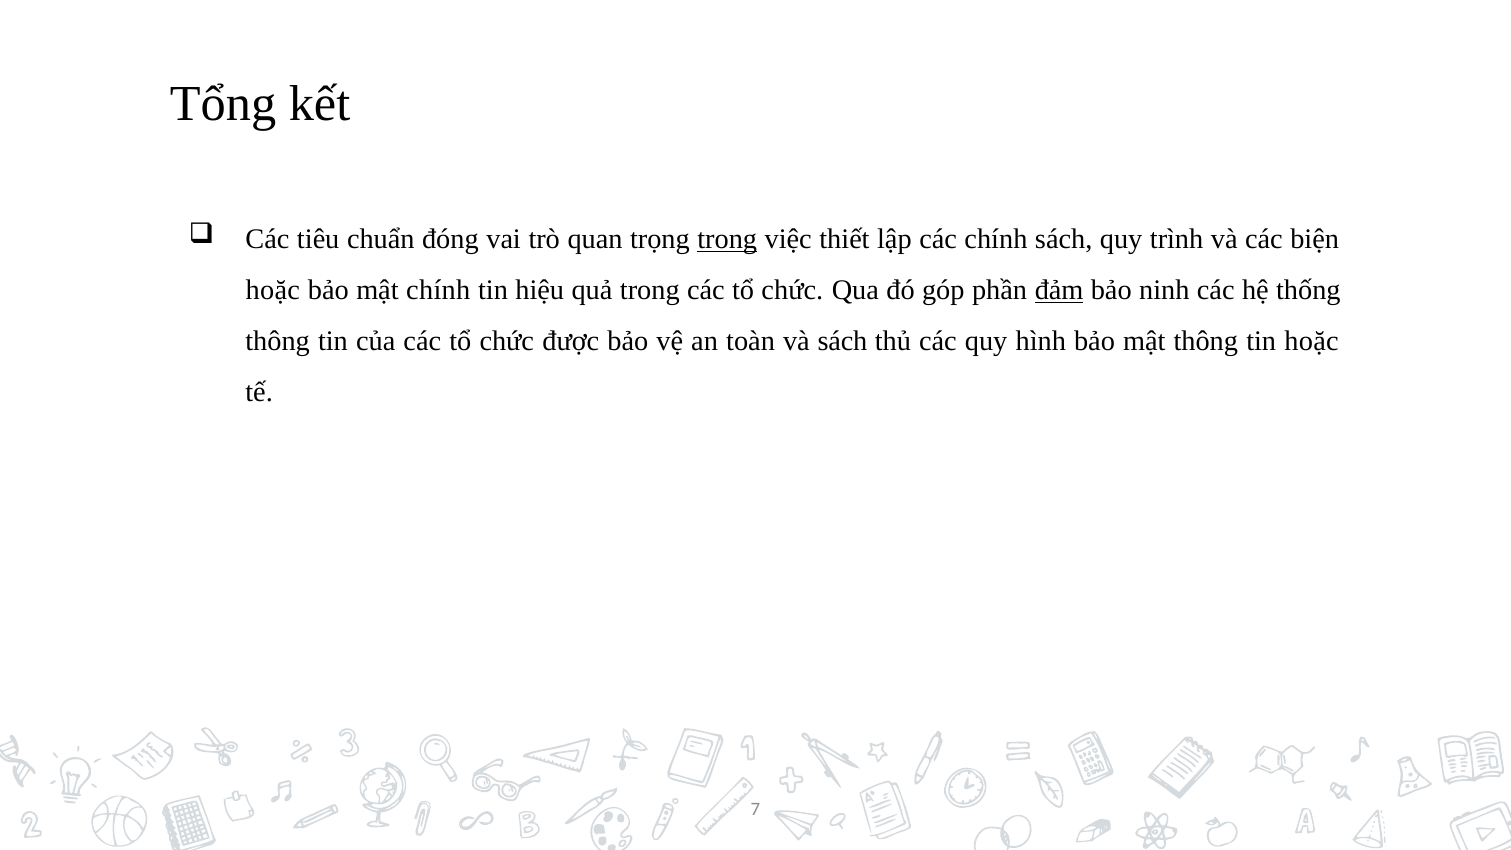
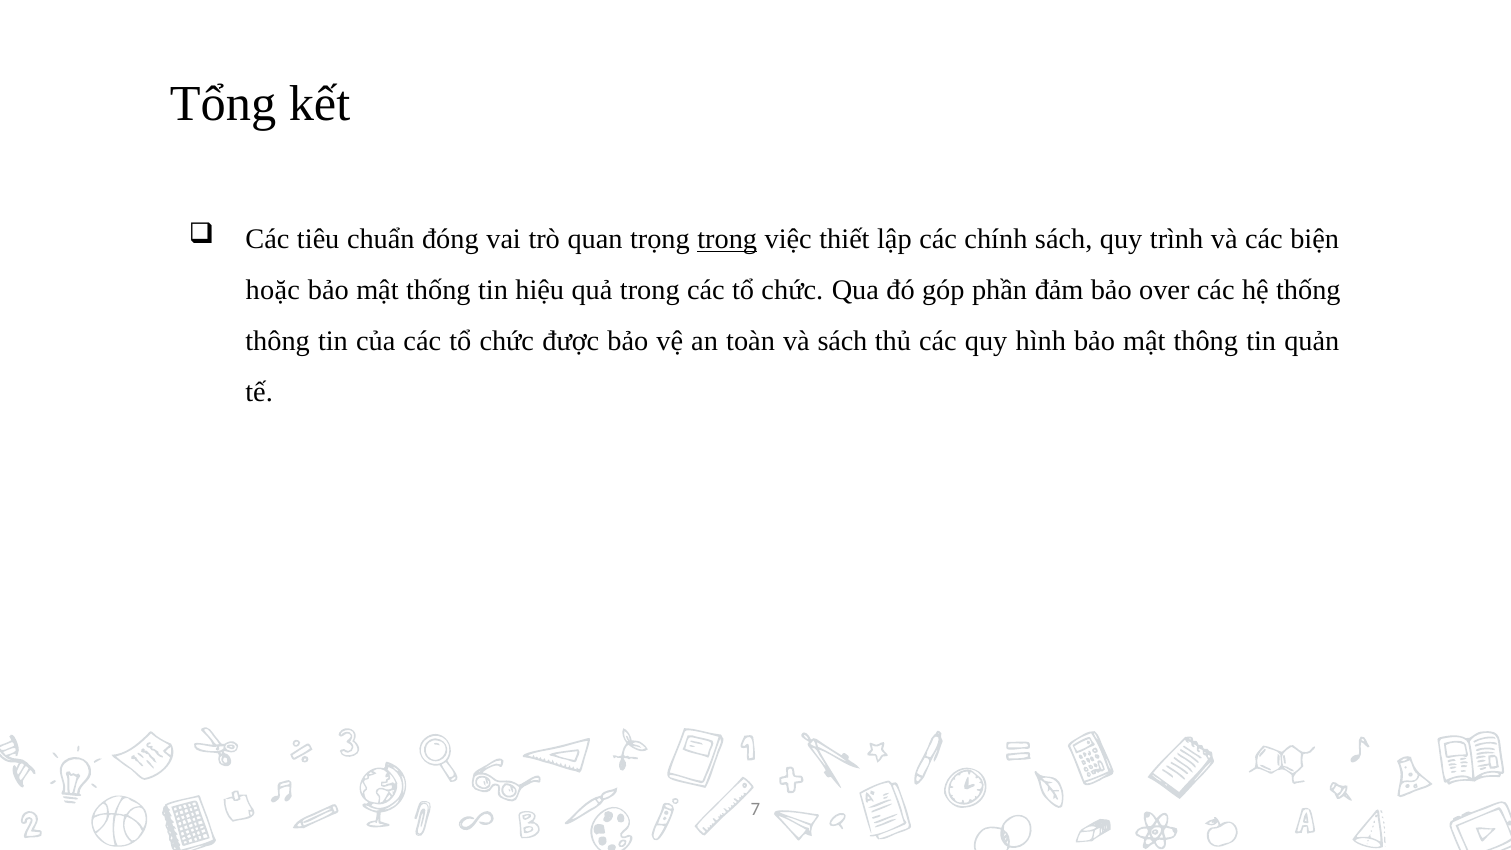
mật chính: chính -> thống
đảm underline: present -> none
ninh: ninh -> over
tin hoặc: hoặc -> quản
